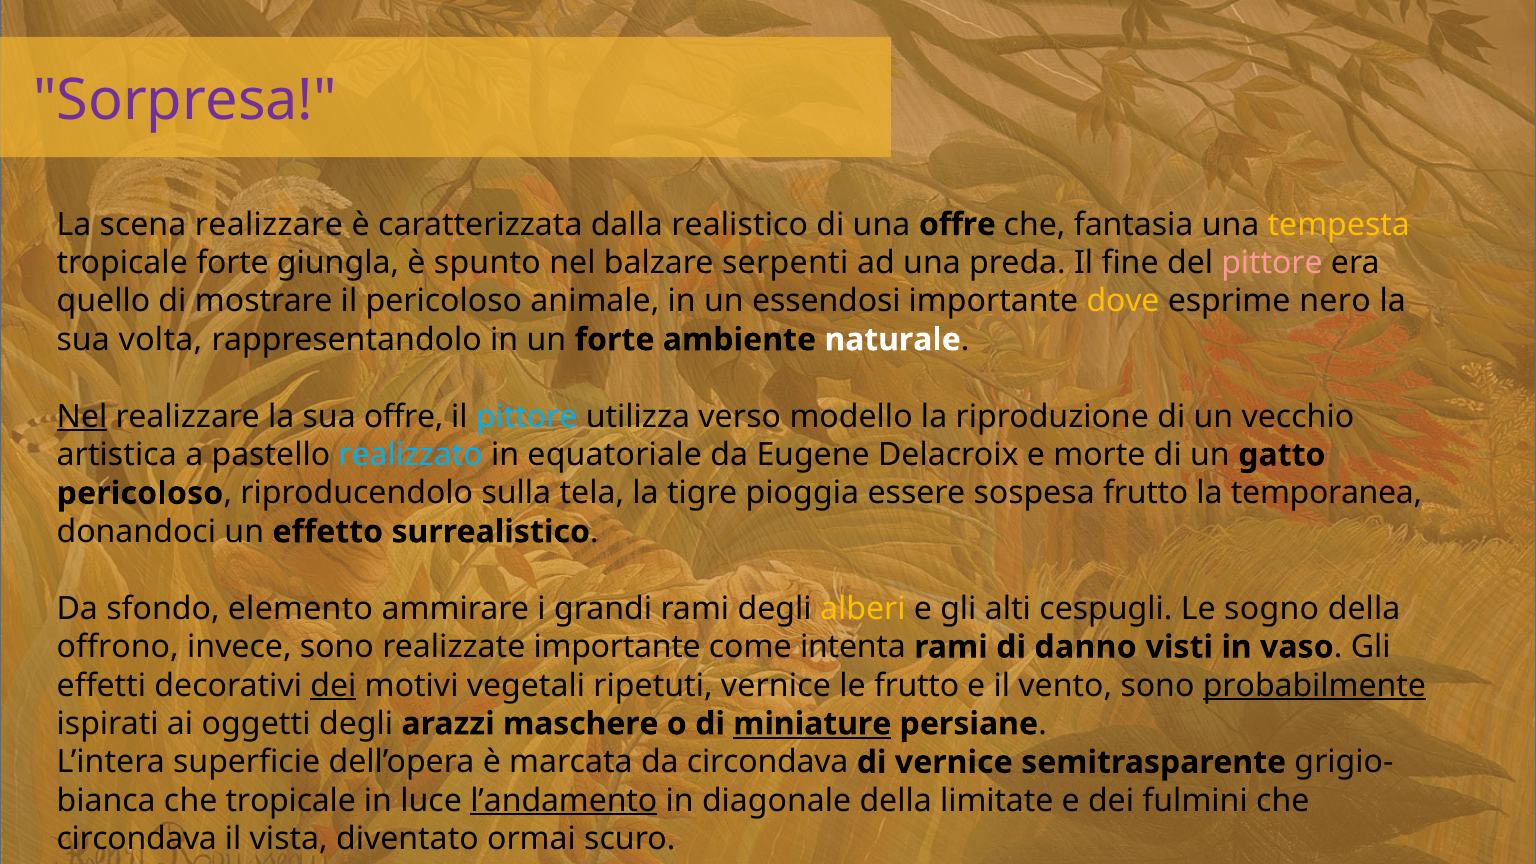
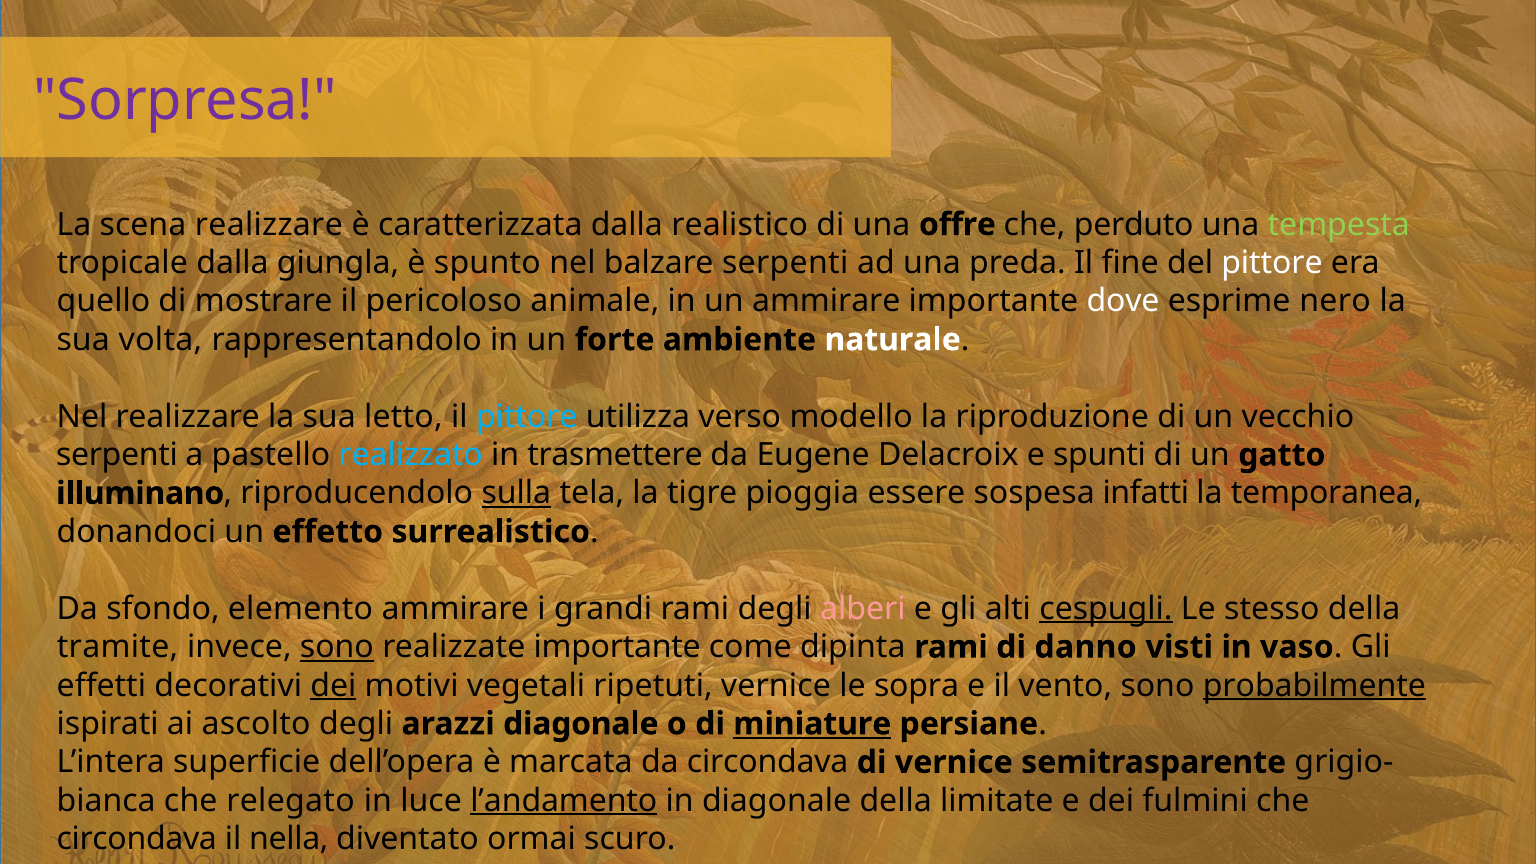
fantasia: fantasia -> perduto
tempesta colour: yellow -> light green
tropicale forte: forte -> dalla
pittore at (1272, 263) colour: pink -> white
un essendosi: essendosi -> ammirare
dove colour: yellow -> white
Nel at (82, 417) underline: present -> none
sua offre: offre -> letto
artistica at (117, 455): artistica -> serpenti
equatoriale: equatoriale -> trasmettere
morte: morte -> spunti
pericoloso at (140, 493): pericoloso -> illuminano
sulla underline: none -> present
sospesa frutto: frutto -> infatti
alberi colour: yellow -> pink
cespugli underline: none -> present
sogno: sogno -> stesso
offrono: offrono -> tramite
sono at (337, 647) underline: none -> present
intenta: intenta -> dipinta
le frutto: frutto -> sopra
oggetti: oggetti -> ascolto
arazzi maschere: maschere -> diagonale
che tropicale: tropicale -> relegato
vista: vista -> nella
